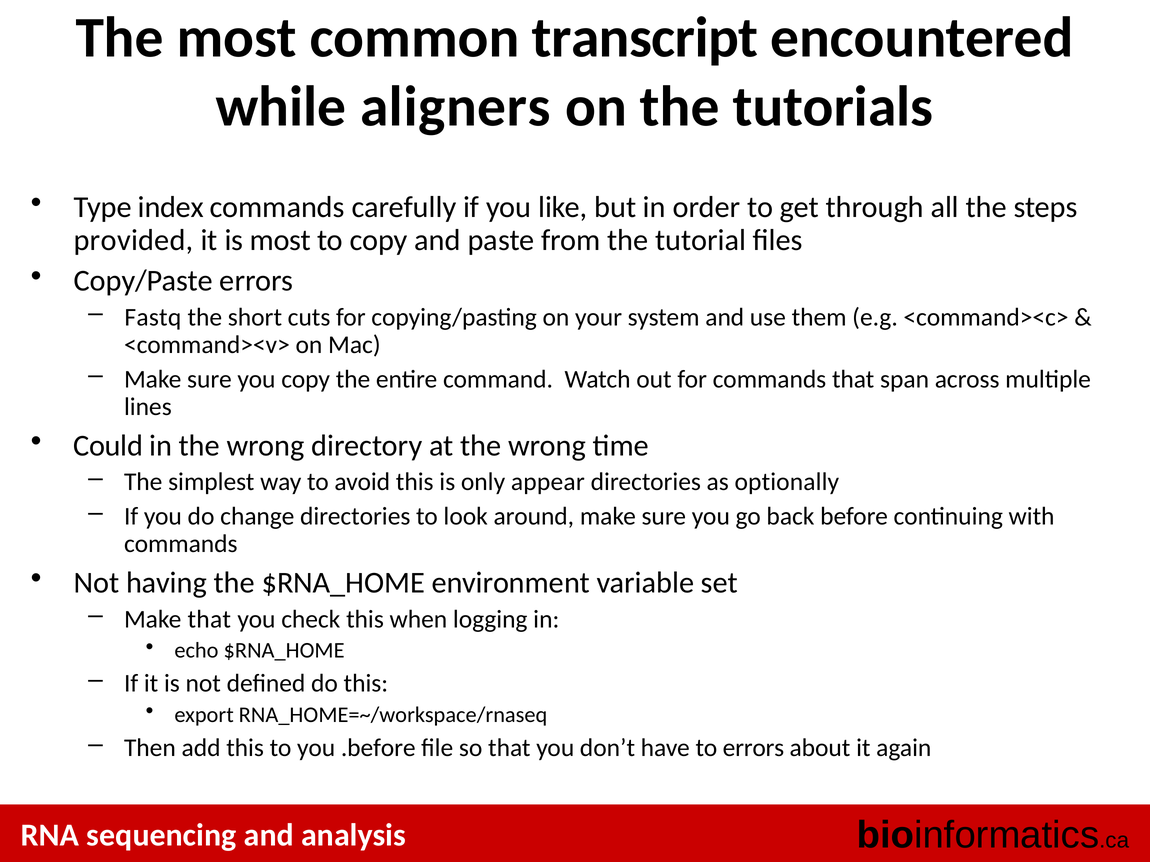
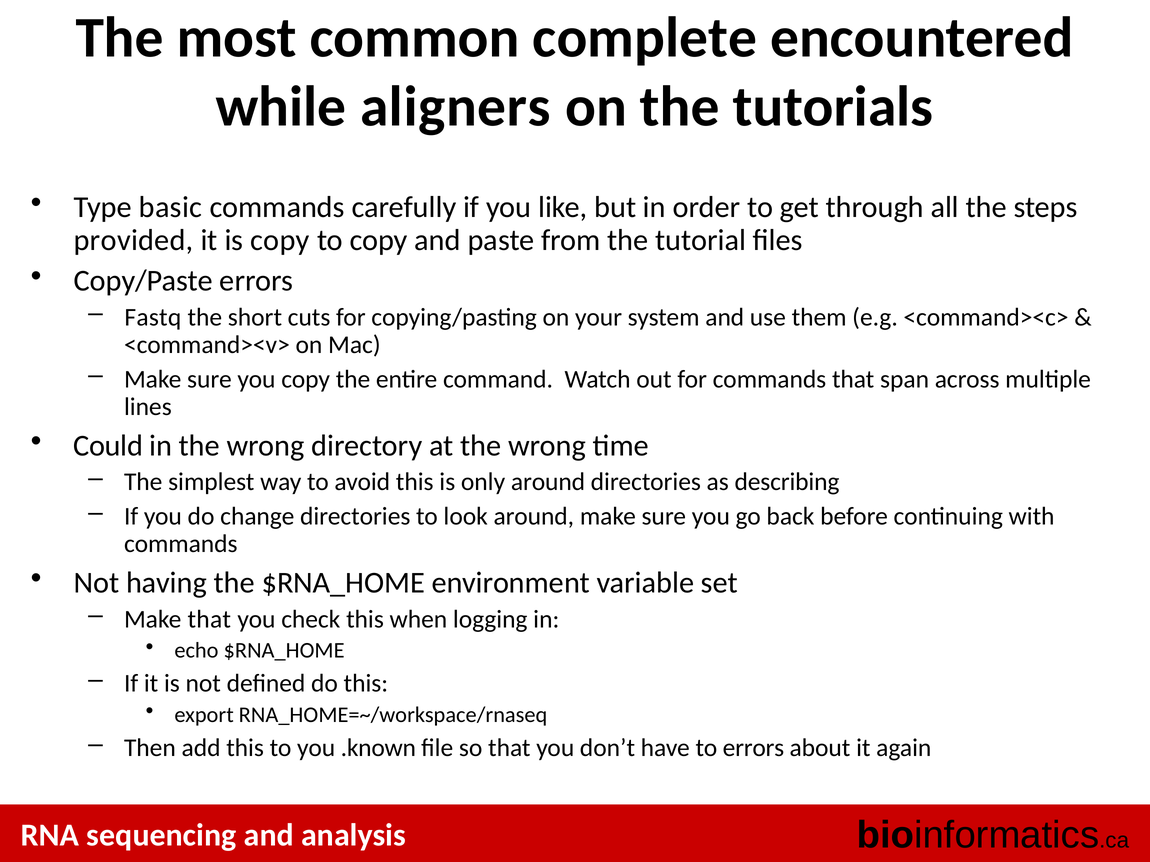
transcript: transcript -> complete
index: index -> basic
is most: most -> copy
only appear: appear -> around
optionally: optionally -> describing
.before: .before -> .known
